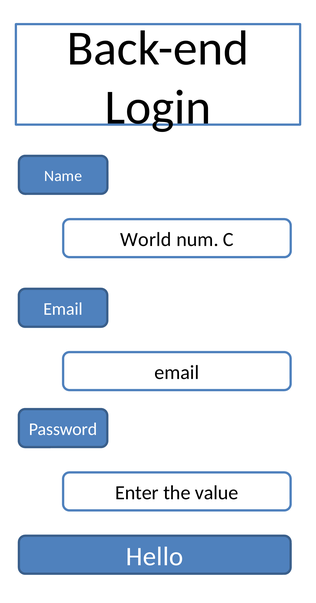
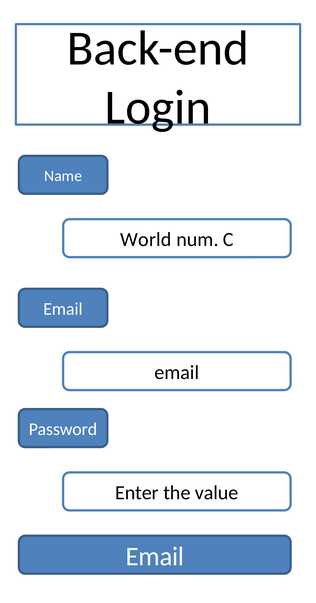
Hello at (155, 556): Hello -> Email
